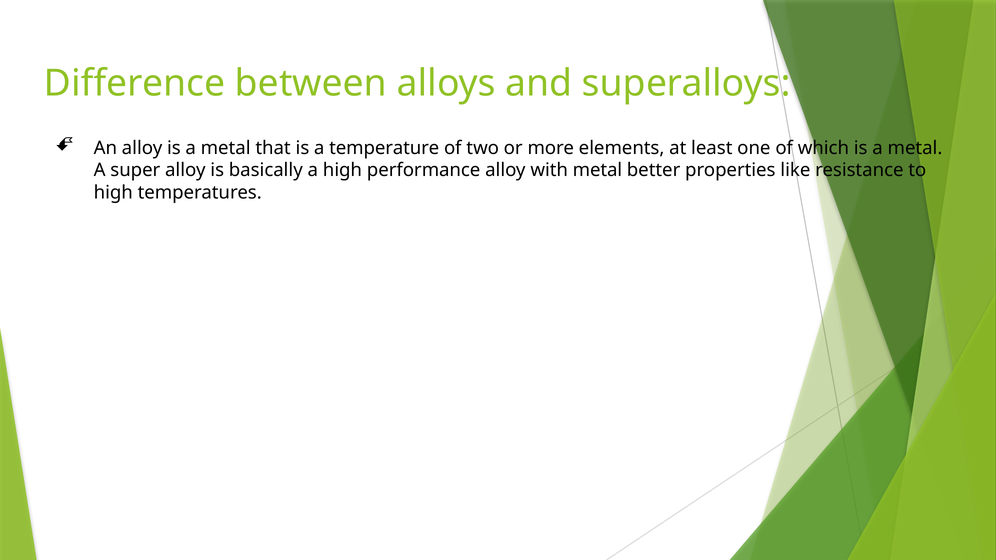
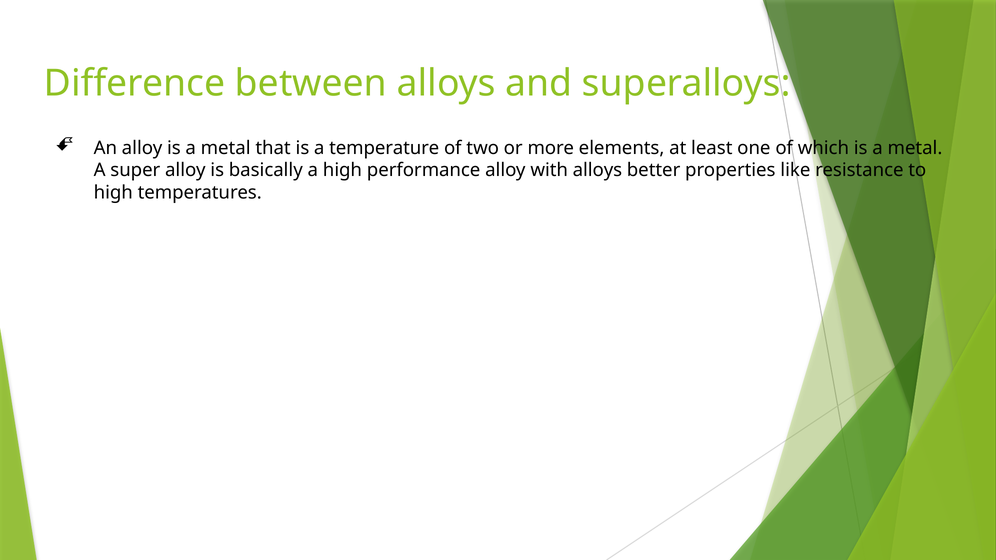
with metal: metal -> alloys
